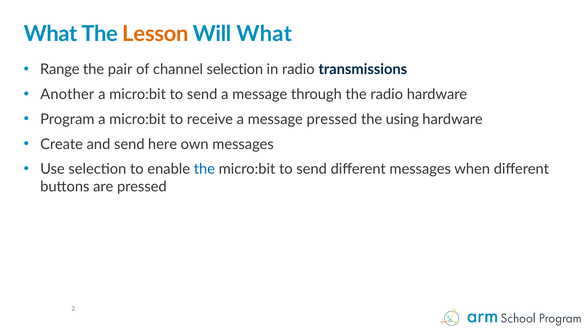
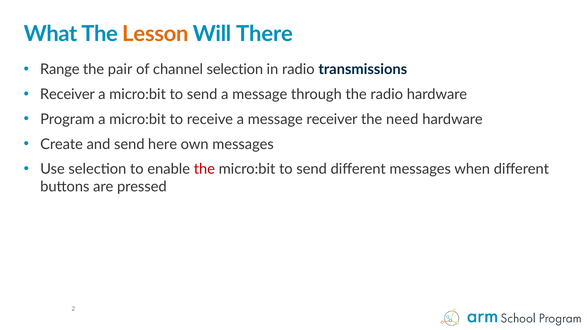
Will What: What -> There
Another at (67, 94): Another -> Receiver
message pressed: pressed -> receiver
using: using -> need
the at (204, 169) colour: blue -> red
